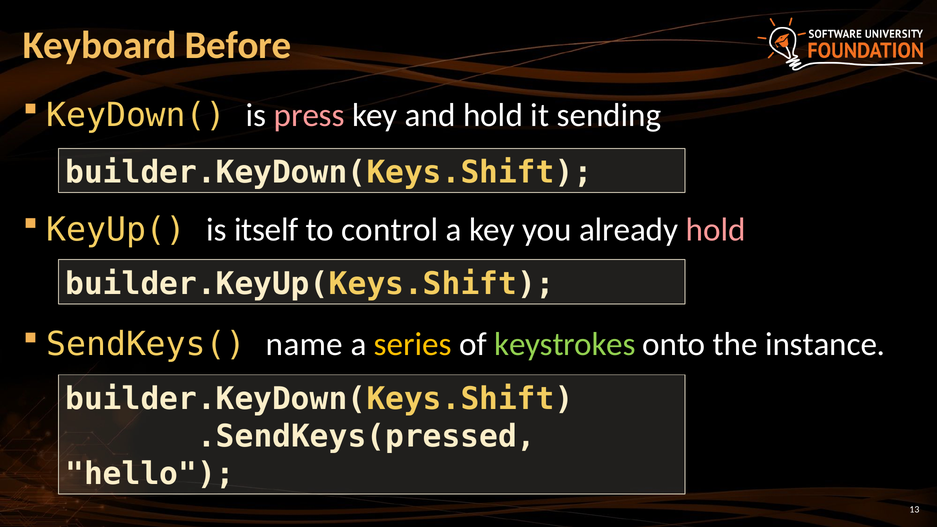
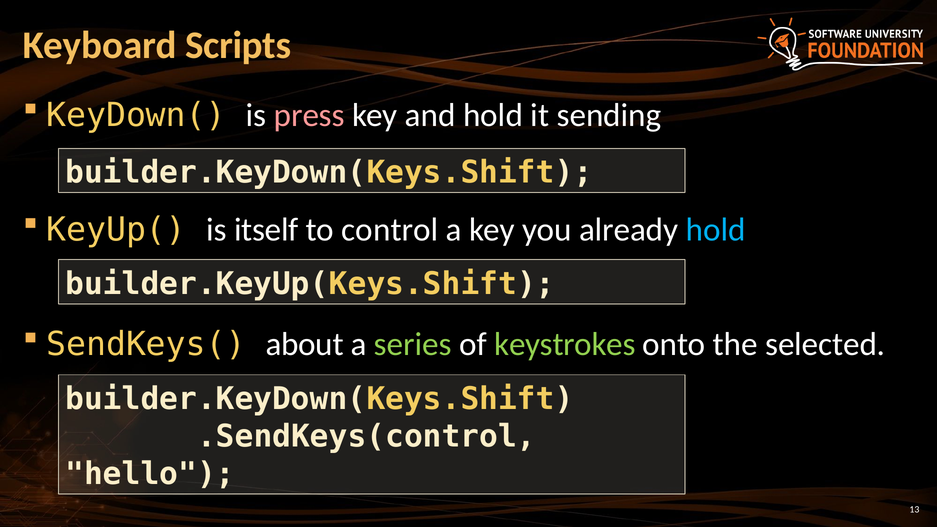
Before: Before -> Scripts
hold at (716, 230) colour: pink -> light blue
name: name -> about
series colour: yellow -> light green
instance: instance -> selected
.SendKeys(pressed: .SendKeys(pressed -> .SendKeys(control
